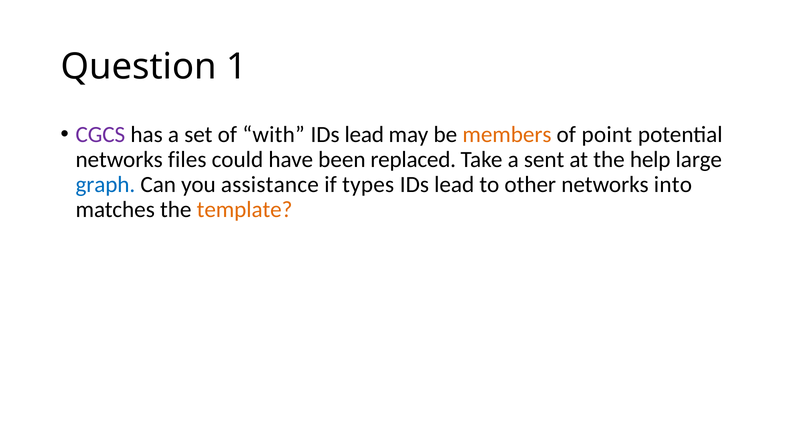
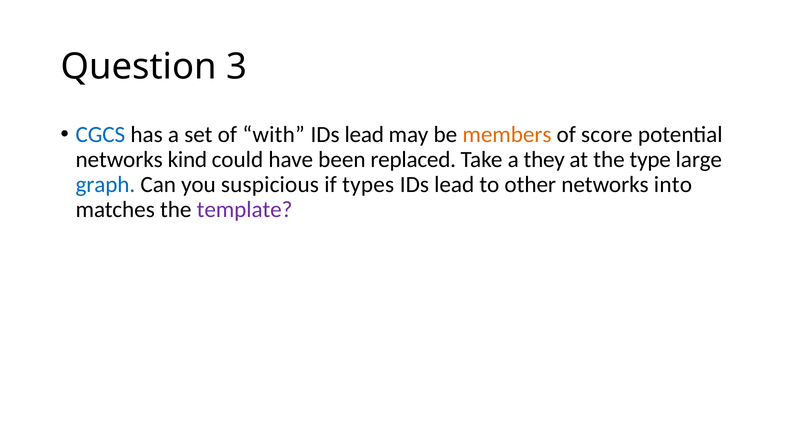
1: 1 -> 3
CGCS colour: purple -> blue
point: point -> score
files: files -> kind
sent: sent -> they
help: help -> type
assistance: assistance -> suspicious
template colour: orange -> purple
